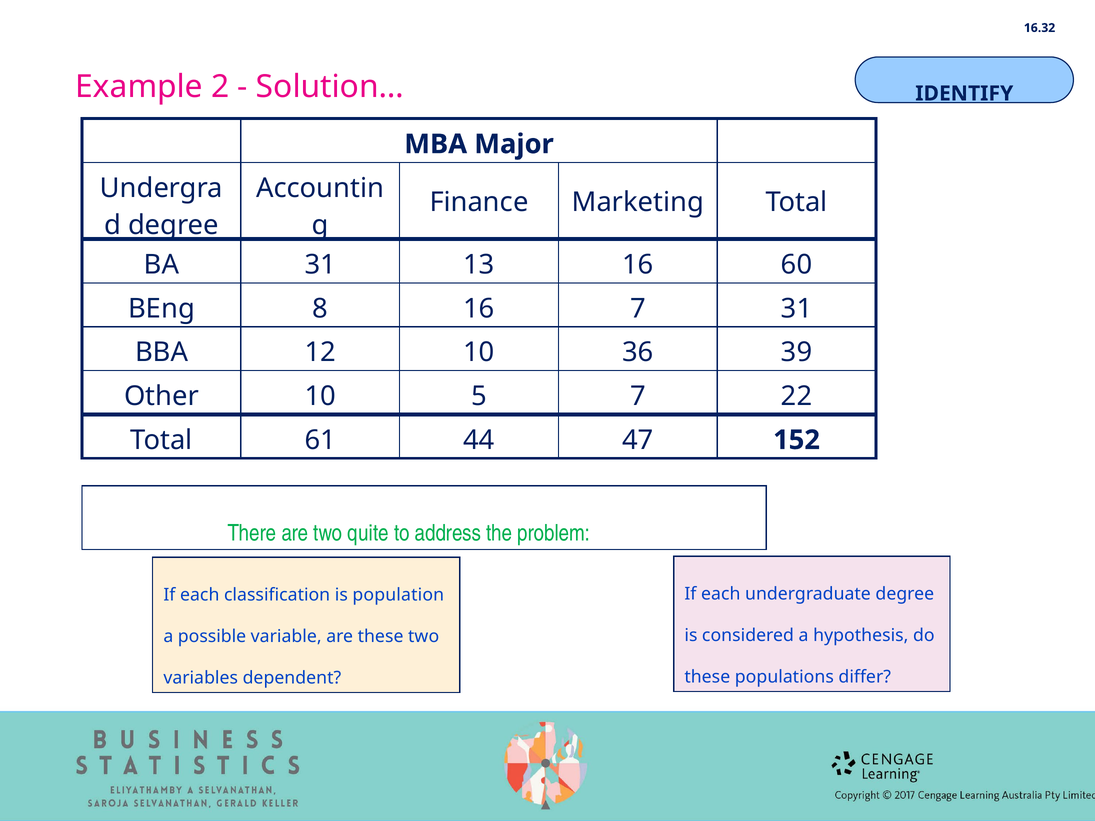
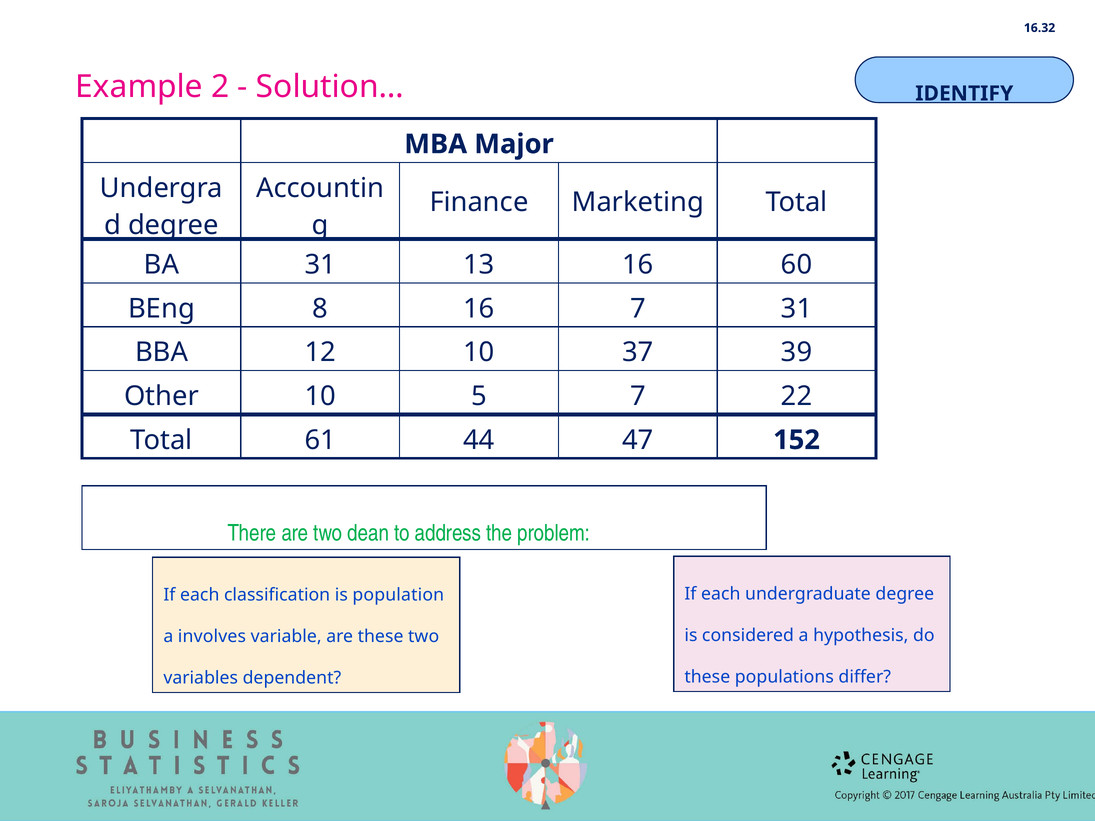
36: 36 -> 37
quite: quite -> dean
possible: possible -> involves
